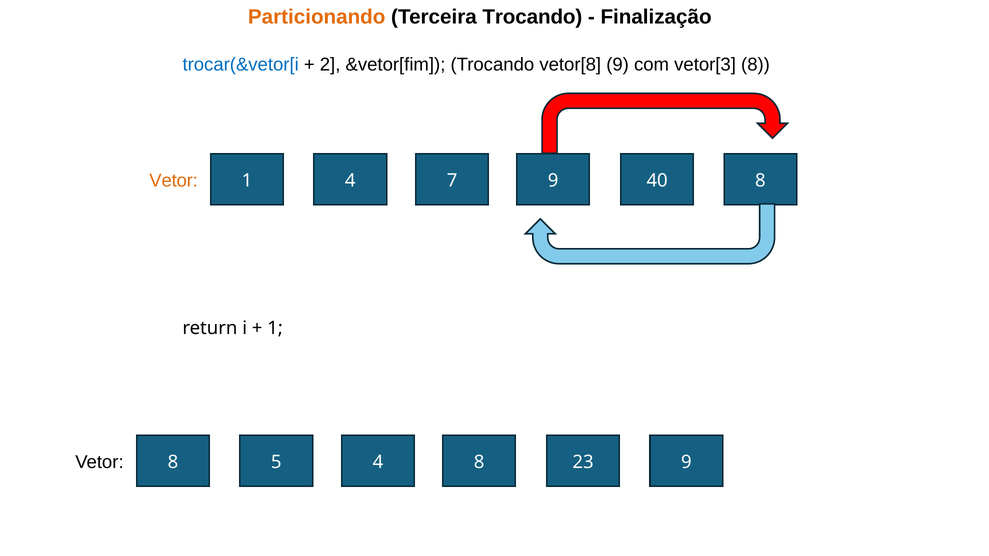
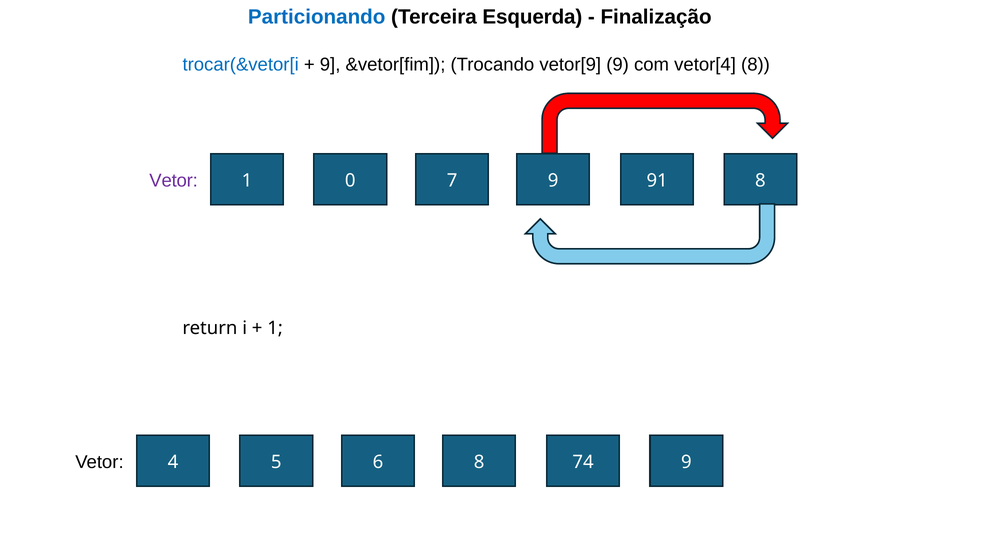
Particionando colour: orange -> blue
Terceira Trocando: Trocando -> Esquerda
2 at (330, 64): 2 -> 9
vetor[8: vetor[8 -> vetor[9
vetor[3: vetor[3 -> vetor[4
Vetor at (174, 181) colour: orange -> purple
1 4: 4 -> 0
40: 40 -> 91
Vetor 8: 8 -> 4
5 4: 4 -> 6
23: 23 -> 74
